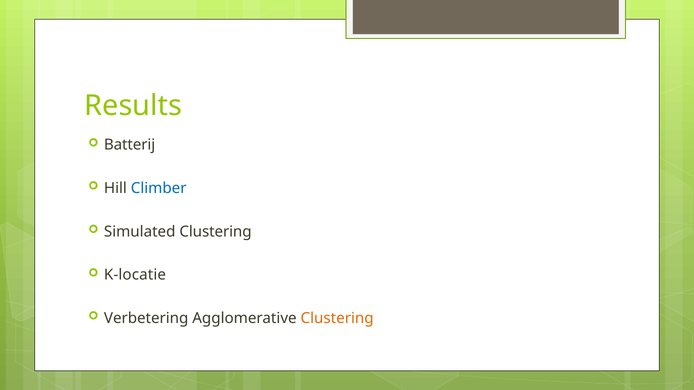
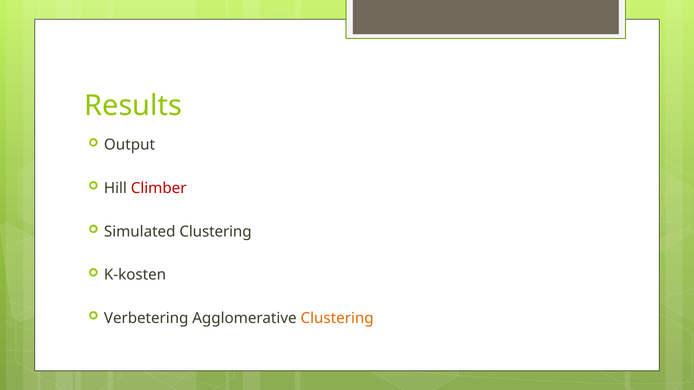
Batterij: Batterij -> Output
Climber colour: blue -> red
K-locatie: K-locatie -> K-kosten
